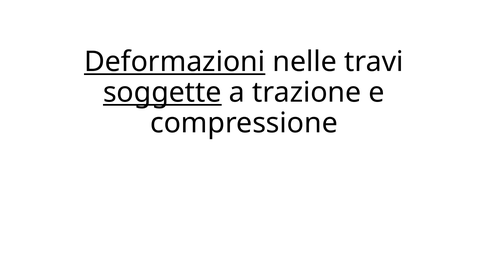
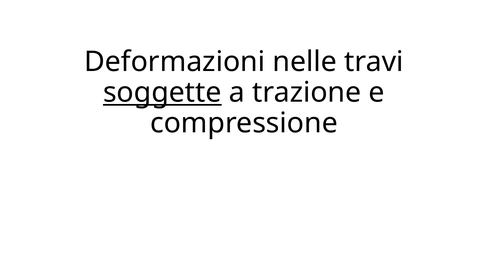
Deformazioni underline: present -> none
